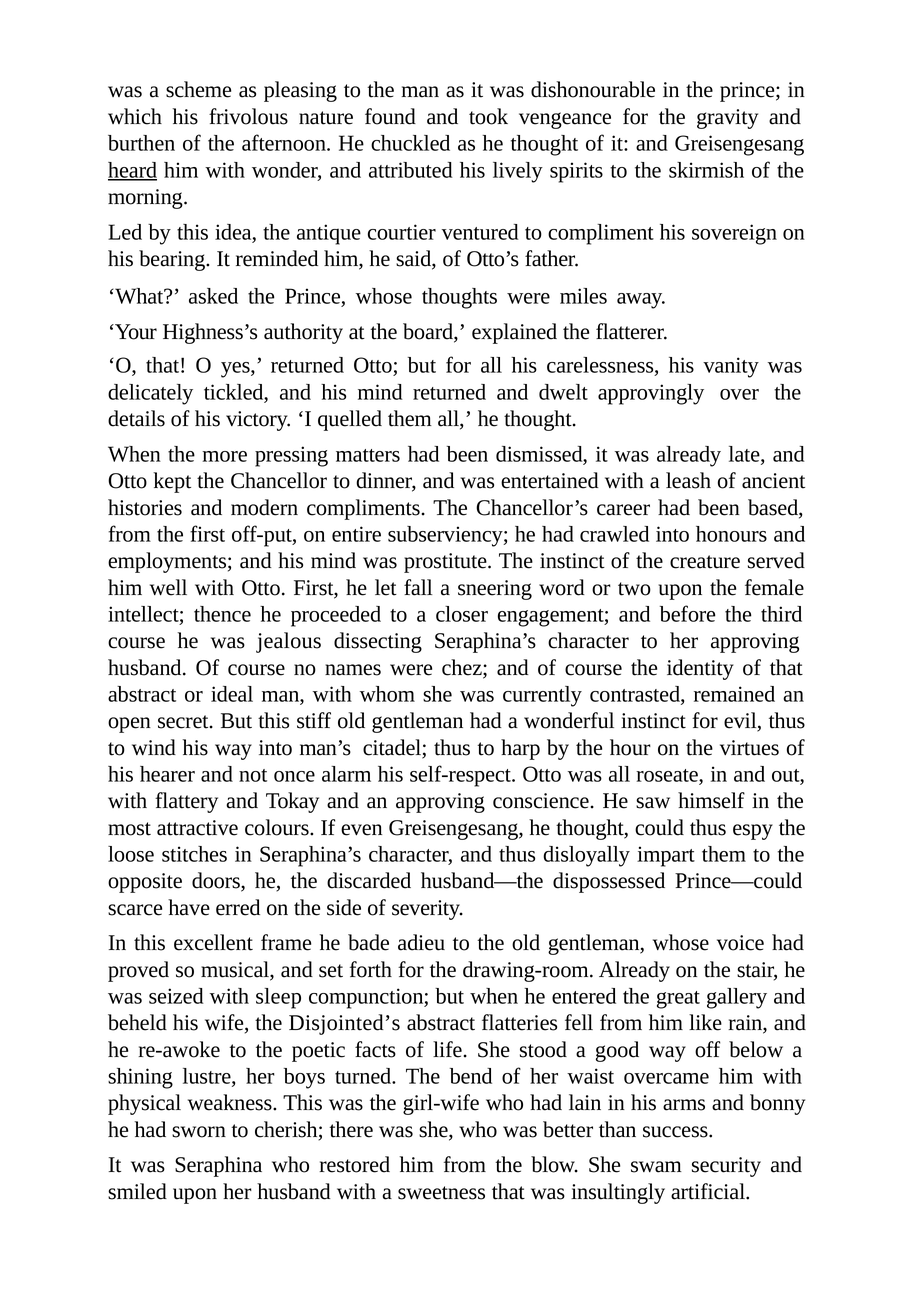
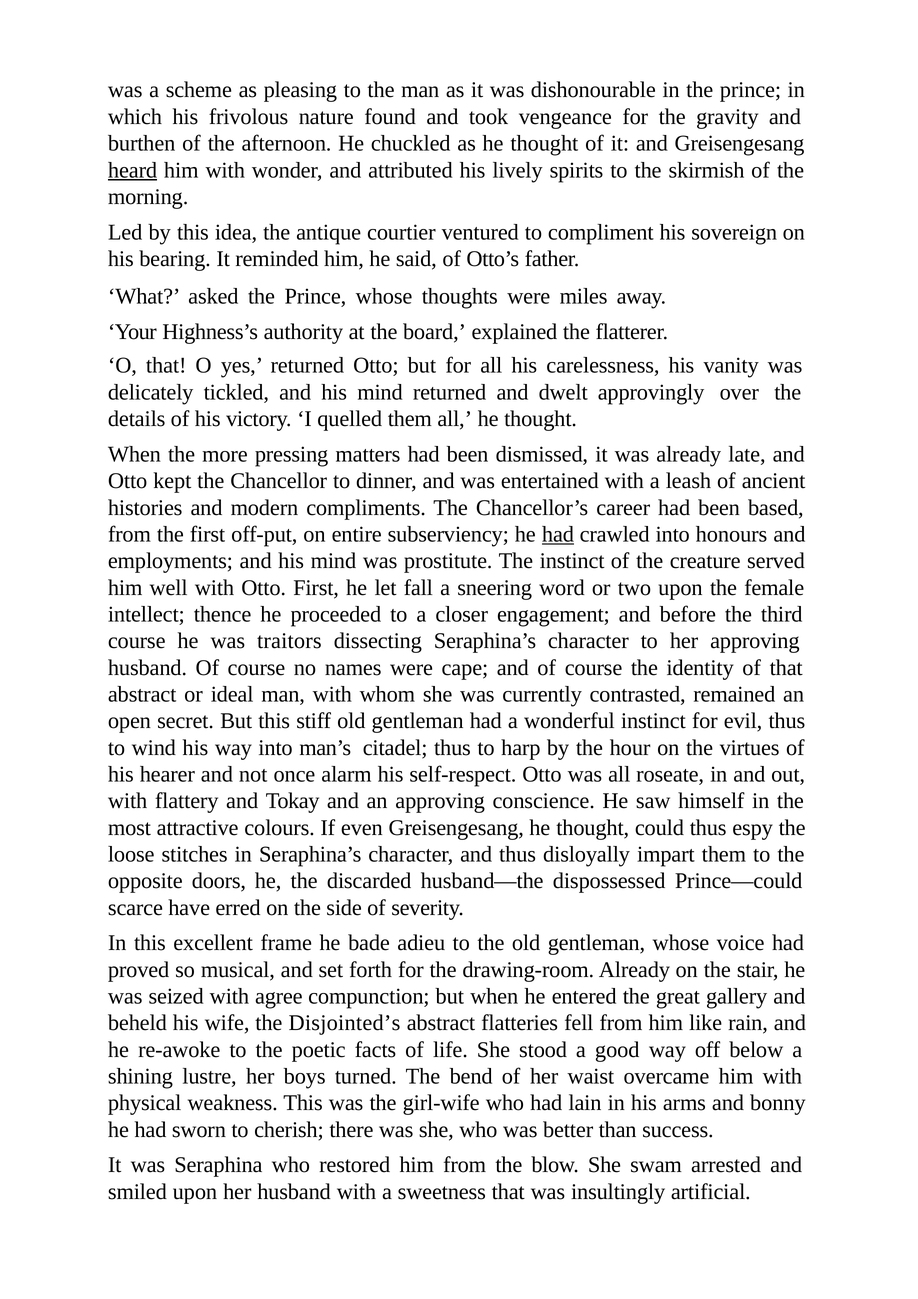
had at (558, 534) underline: none -> present
jealous: jealous -> traitors
chez: chez -> cape
sleep: sleep -> agree
security: security -> arrested
